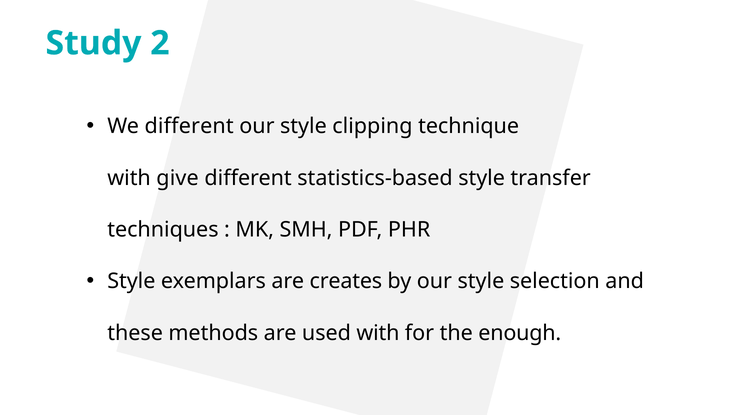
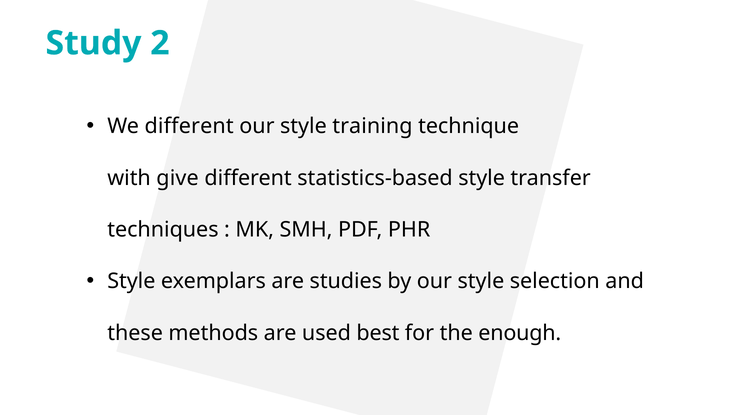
clipping: clipping -> training
creates: creates -> studies
used with: with -> best
